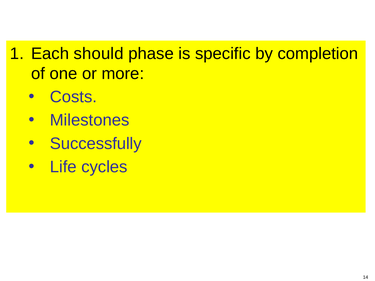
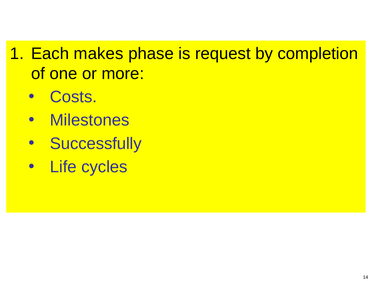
should: should -> makes
specific: specific -> request
